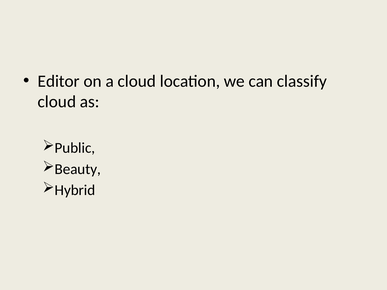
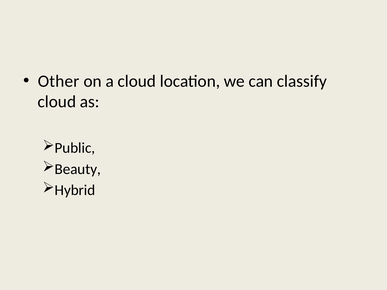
Editor: Editor -> Other
